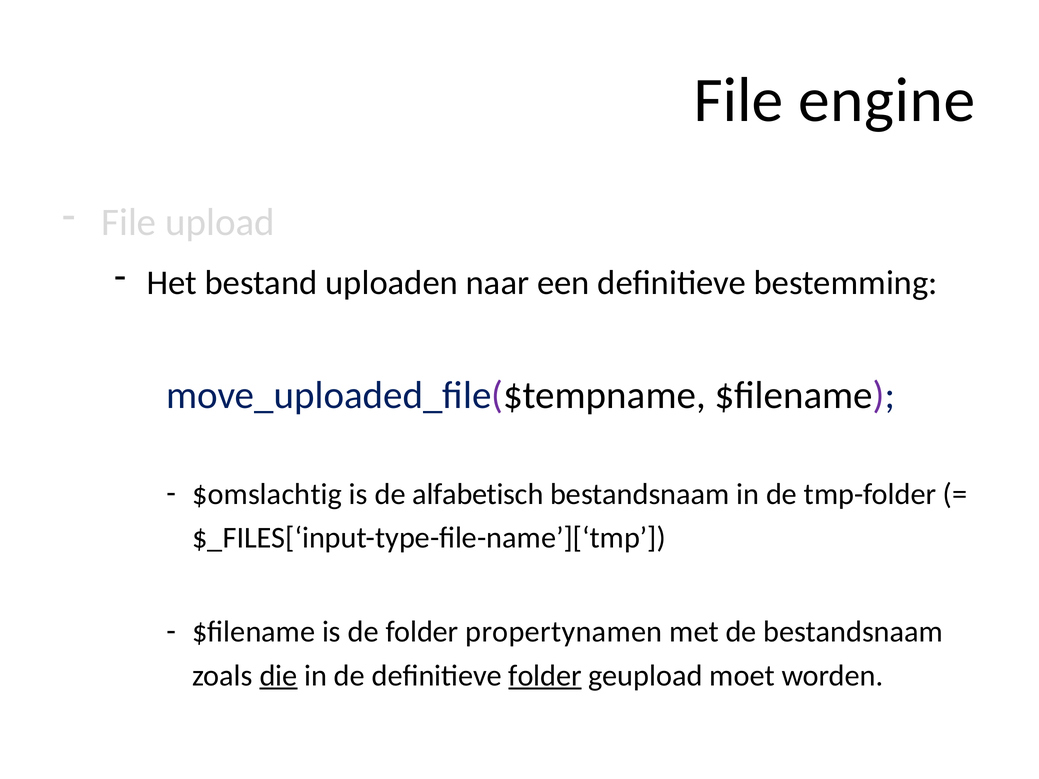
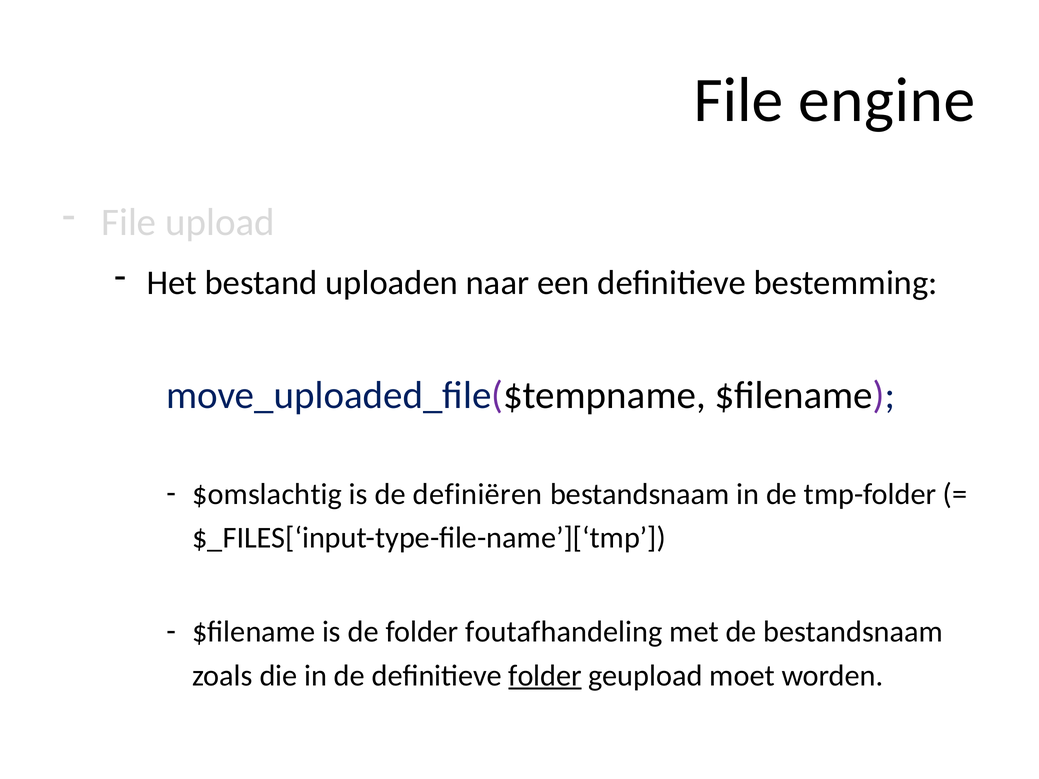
alfabetisch: alfabetisch -> definiëren
propertynamen: propertynamen -> foutafhandeling
die underline: present -> none
